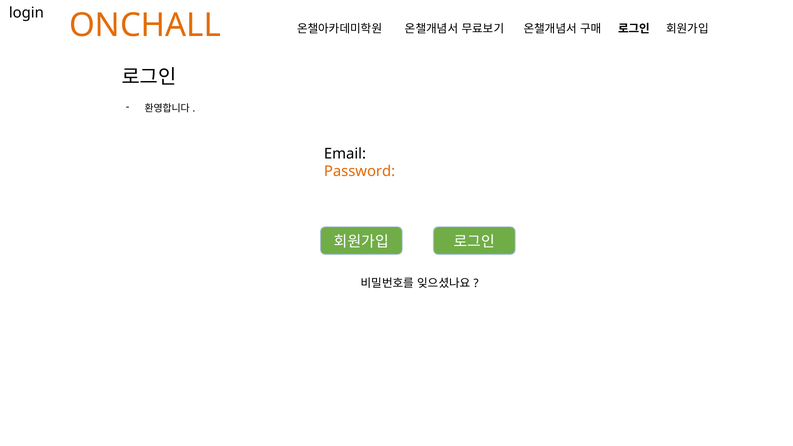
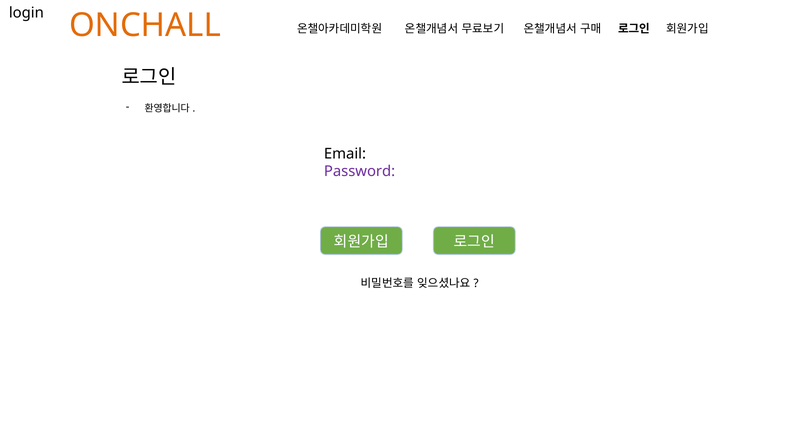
Password colour: orange -> purple
